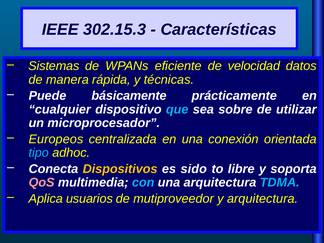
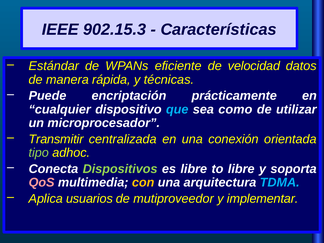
302.15.3: 302.15.3 -> 902.15.3
Sistemas: Sistemas -> Estándar
básicamente: básicamente -> encriptación
sobre: sobre -> como
Europeos: Europeos -> Transmitir
tipo colour: light blue -> light green
Dispositivos colour: yellow -> light green
es sido: sido -> libre
con colour: light blue -> yellow
y arquitectura: arquitectura -> implementar
